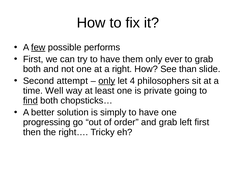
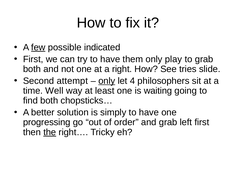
performs: performs -> indicated
ever: ever -> play
than: than -> tries
private: private -> waiting
find underline: present -> none
the underline: none -> present
